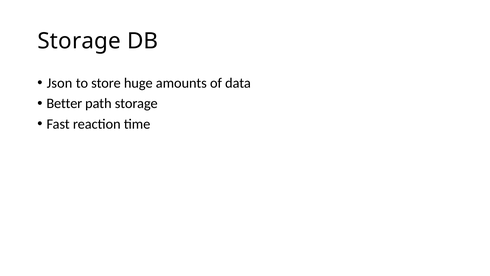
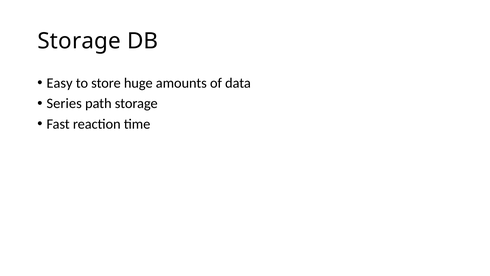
Json: Json -> Easy
Better: Better -> Series
